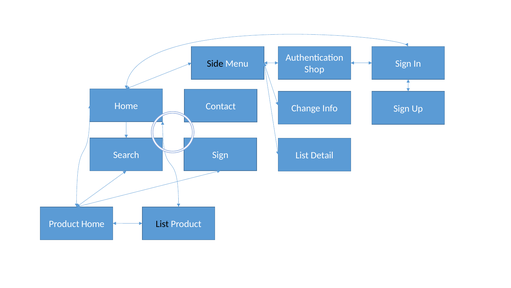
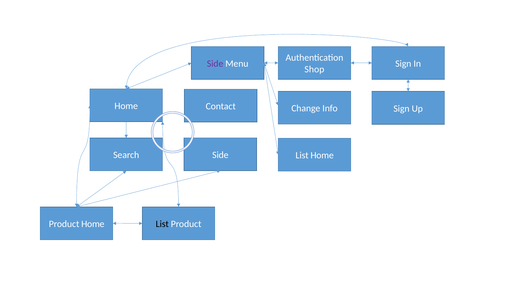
Side at (215, 63) colour: black -> purple
Sign at (220, 155): Sign -> Side
List Detail: Detail -> Home
